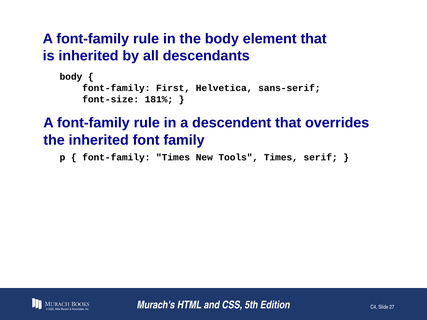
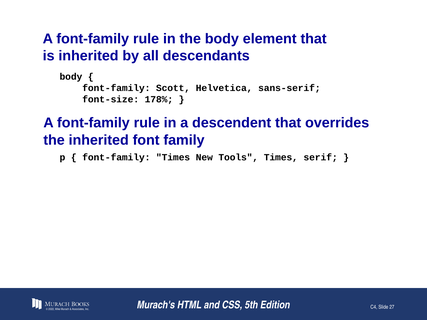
First: First -> Scott
181%: 181% -> 178%
